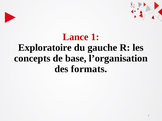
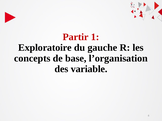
Lance: Lance -> Partir
formats: formats -> variable
